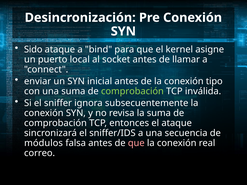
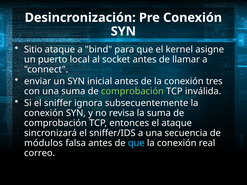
Sido: Sido -> Sitio
tipo: tipo -> tres
que at (136, 143) colour: pink -> light blue
